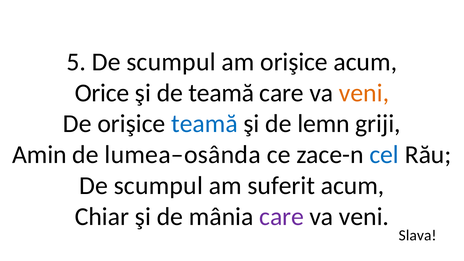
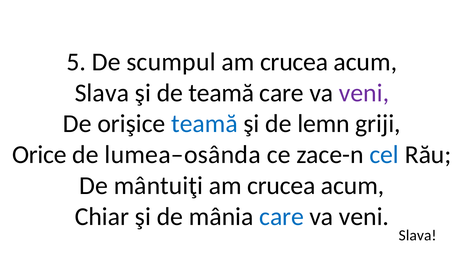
orişice at (294, 62): orişice -> crucea
Orice at (102, 93): Orice -> Slava
veni at (364, 93) colour: orange -> purple
Amin: Amin -> Orice
scumpul at (158, 186): scumpul -> mântuiţi
suferit at (281, 186): suferit -> crucea
care at (282, 217) colour: purple -> blue
